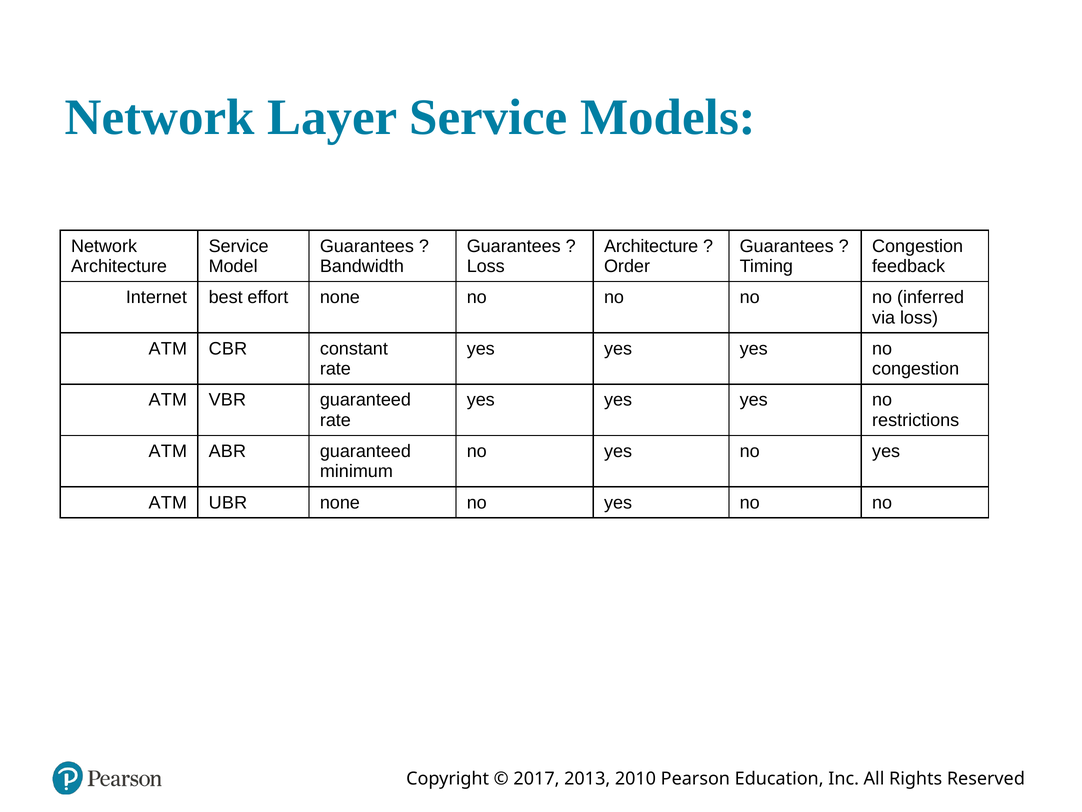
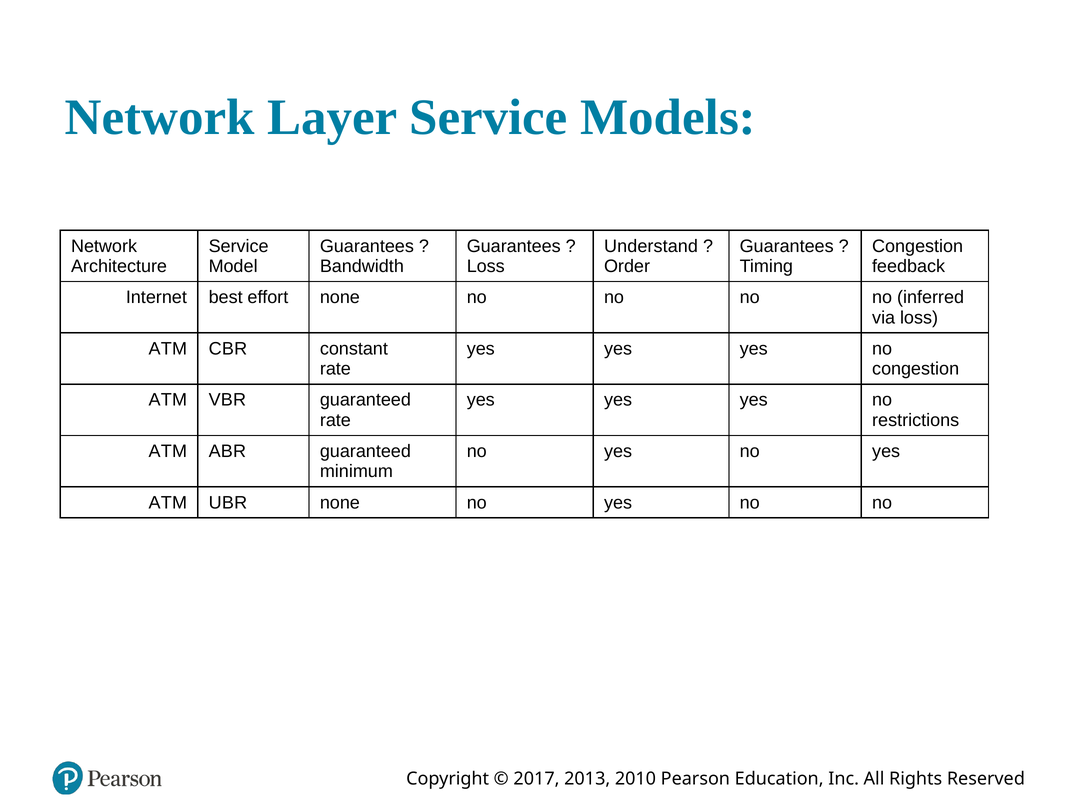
Architecture at (651, 246): Architecture -> Understand
